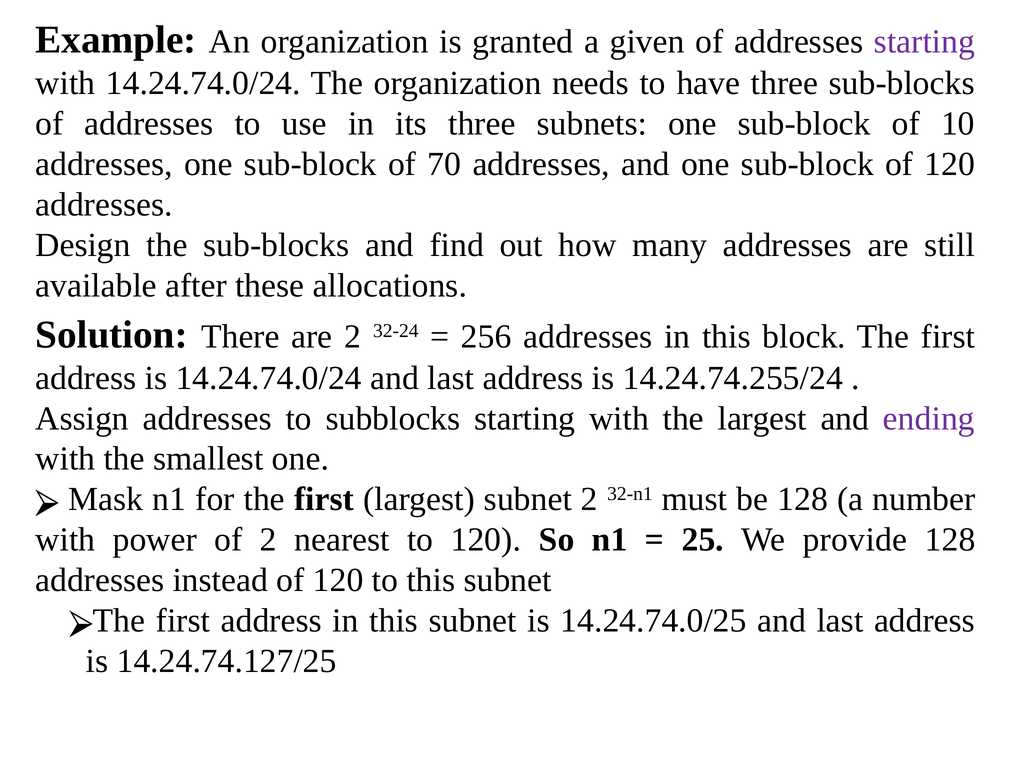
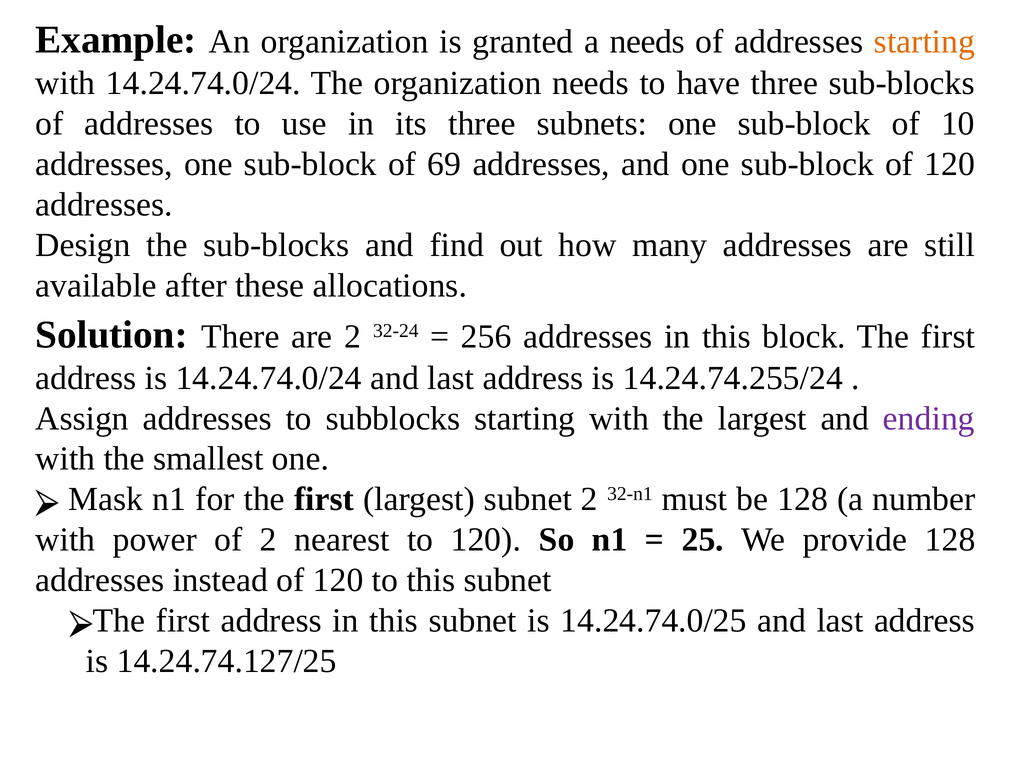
a given: given -> needs
starting at (924, 42) colour: purple -> orange
70: 70 -> 69
